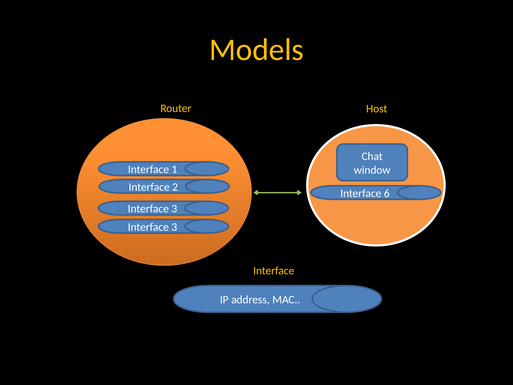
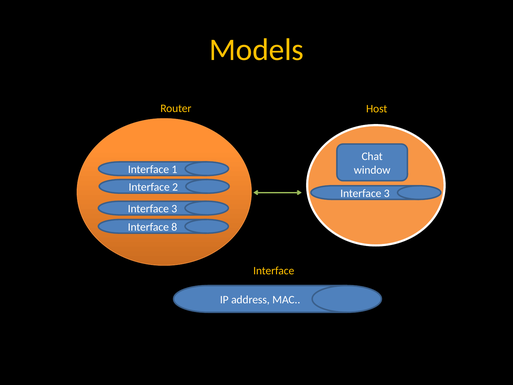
6 at (387, 193): 6 -> 3
3 at (174, 227): 3 -> 8
